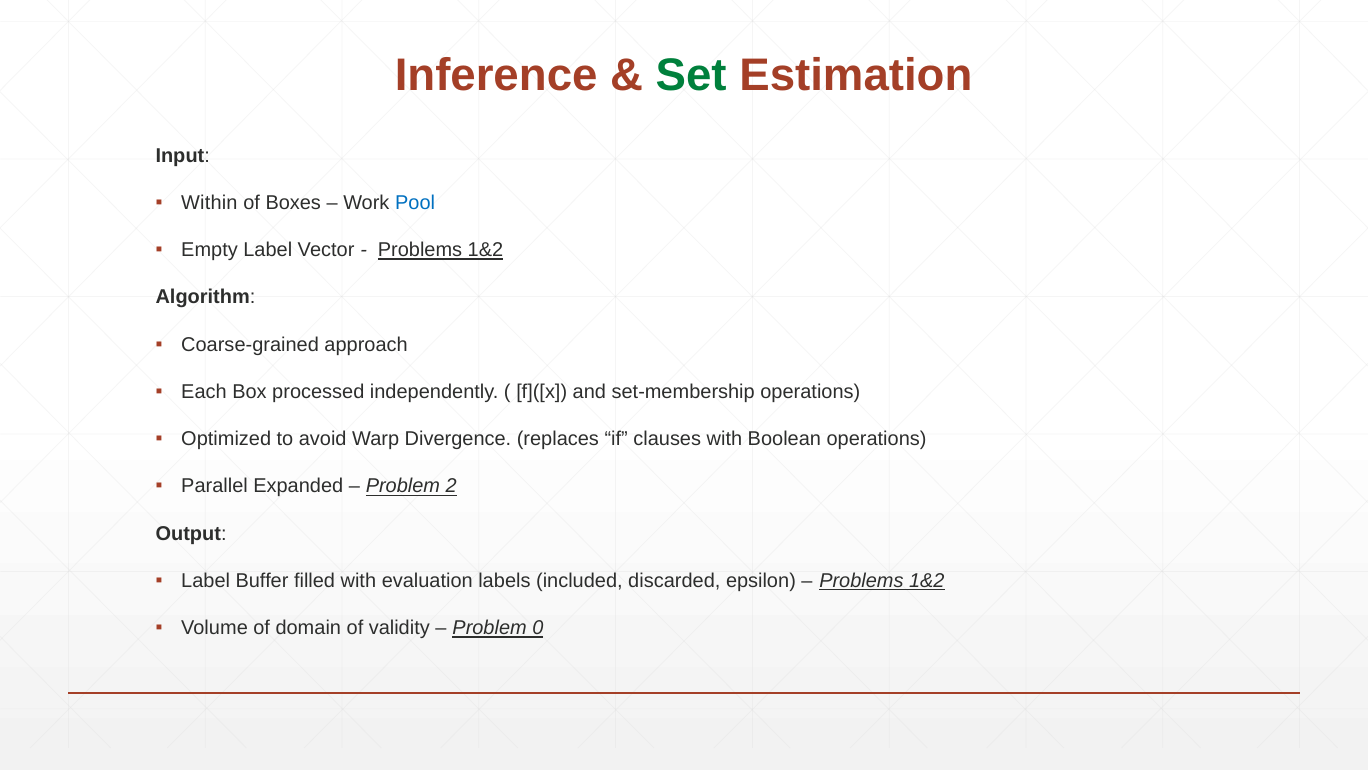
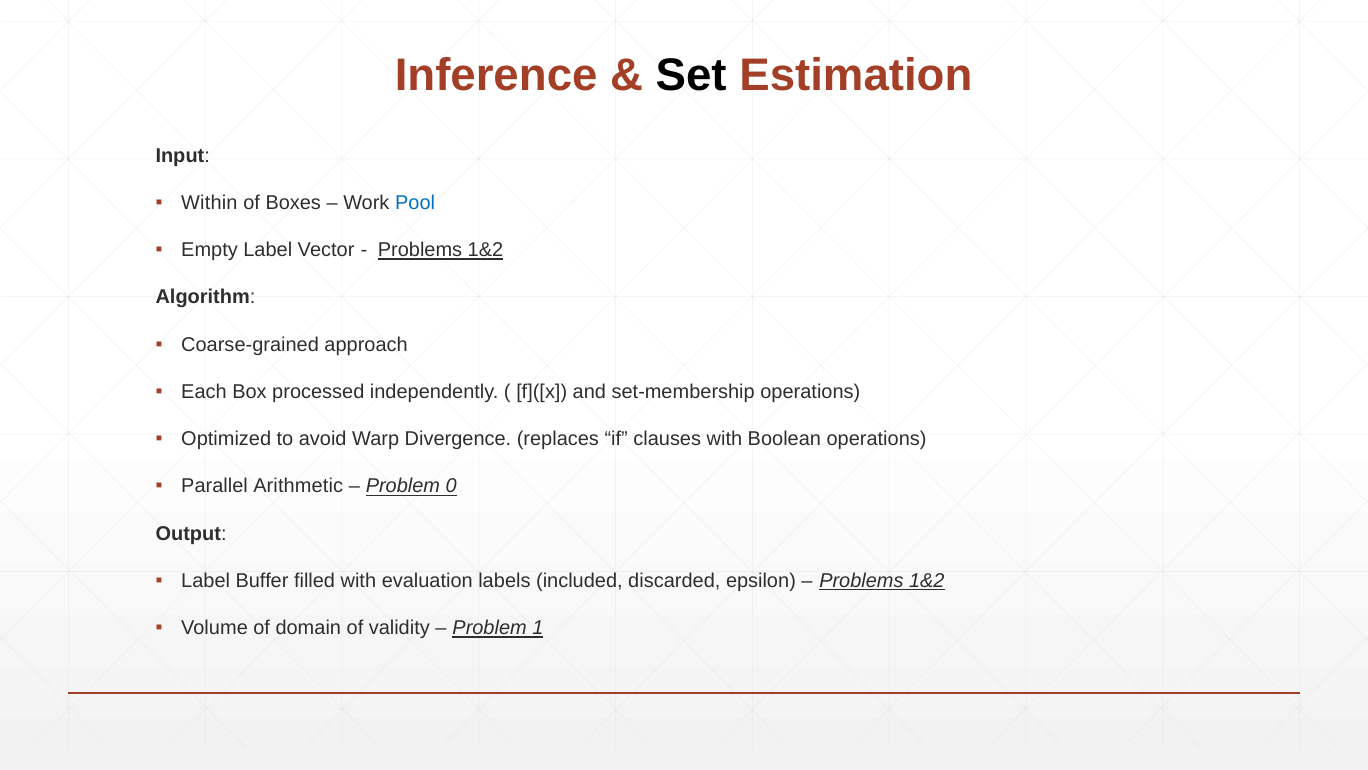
Set colour: green -> black
Expanded: Expanded -> Arithmetic
2: 2 -> 0
0: 0 -> 1
